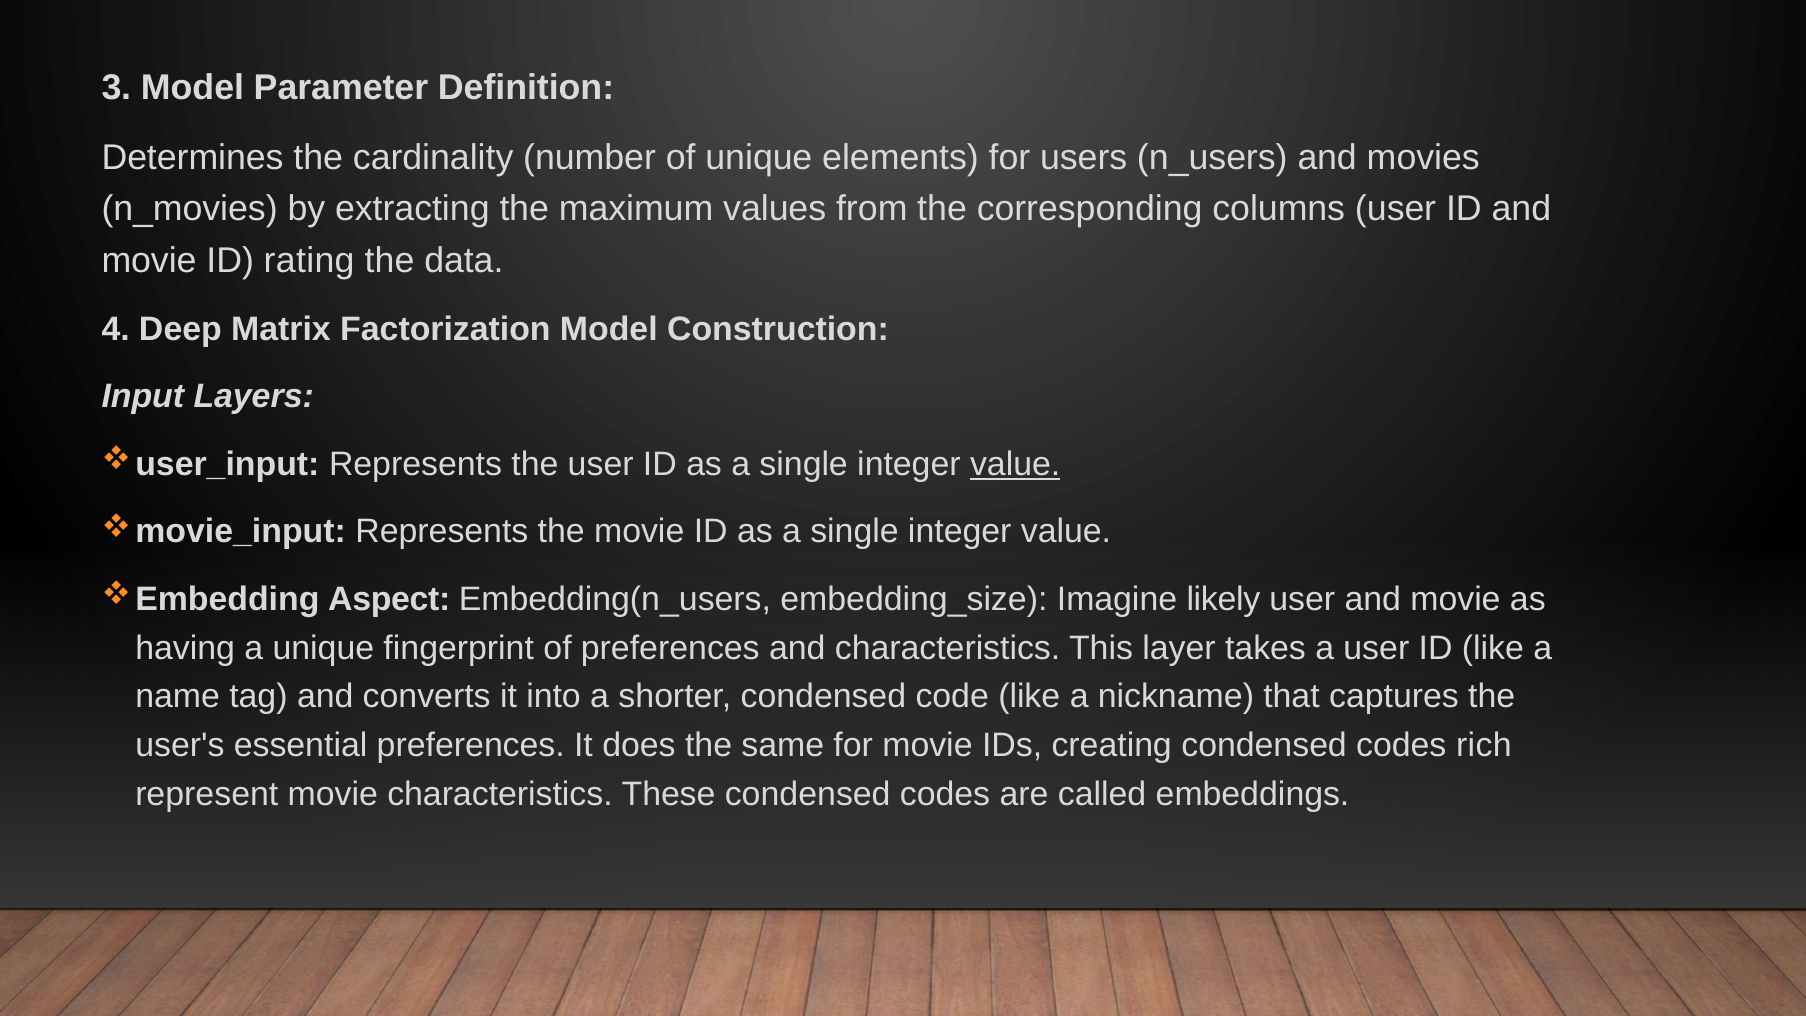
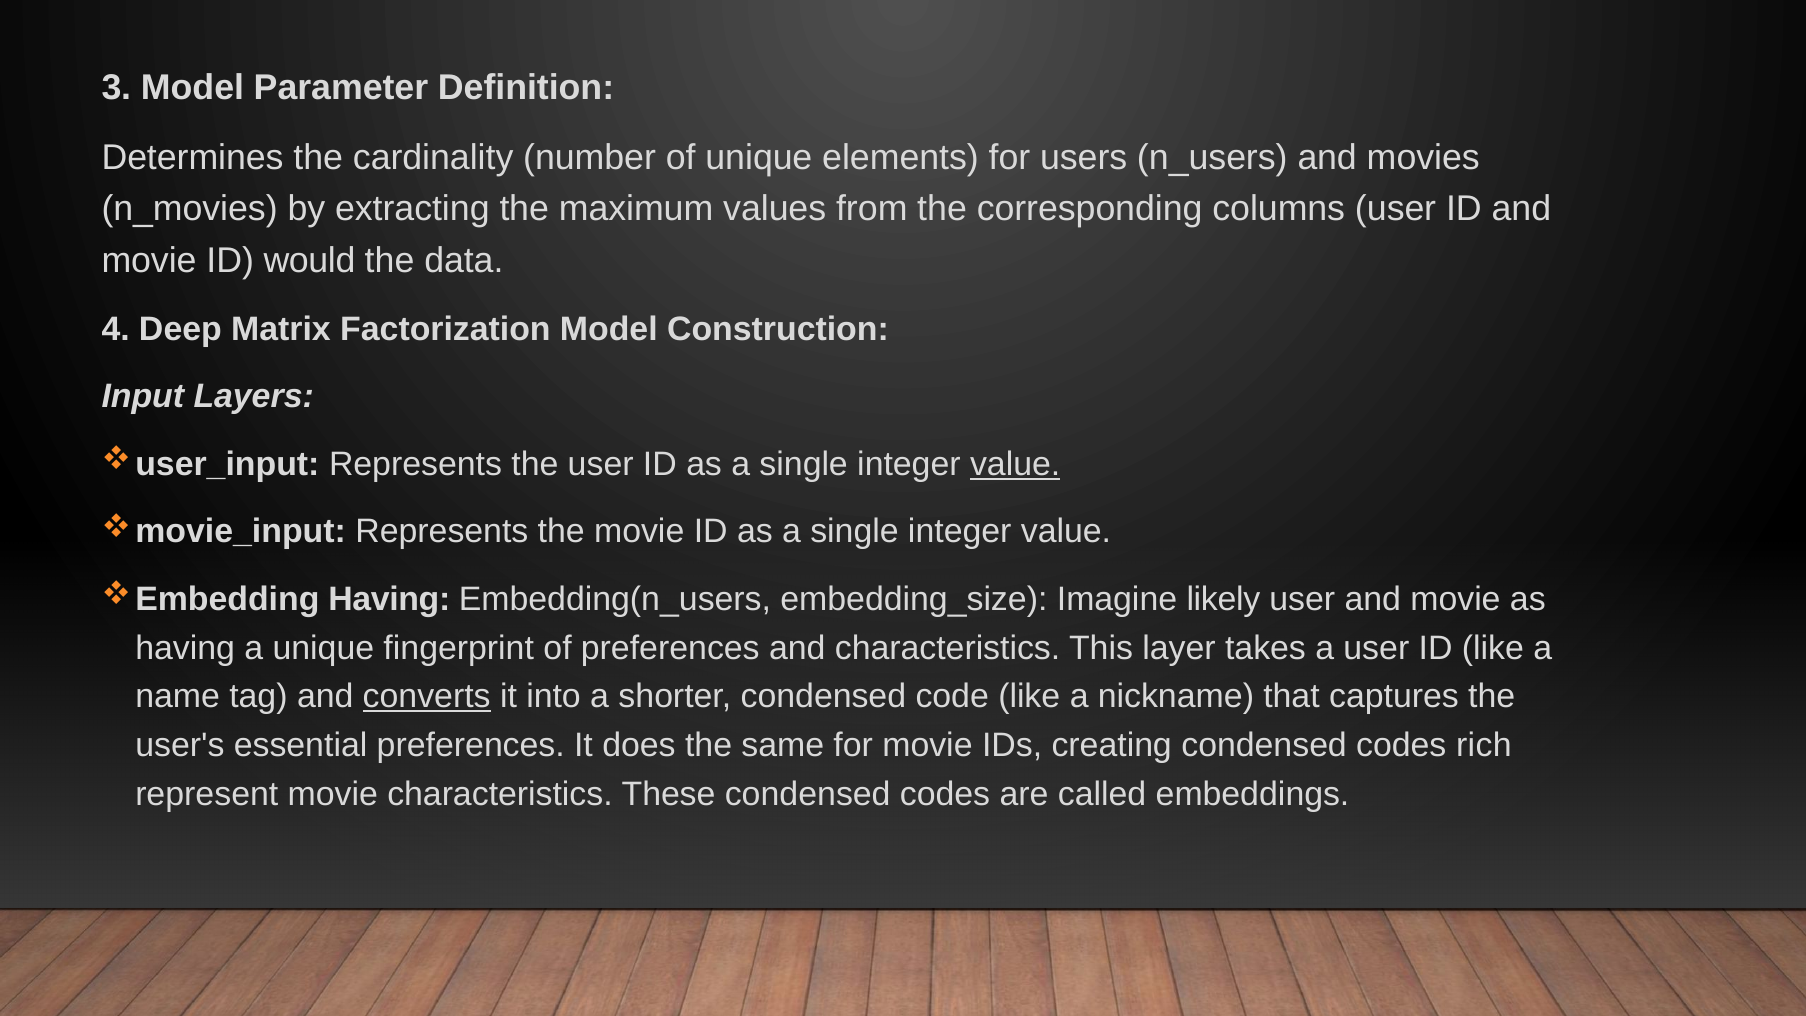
rating: rating -> would
Aspect at (389, 599): Aspect -> Having
converts underline: none -> present
